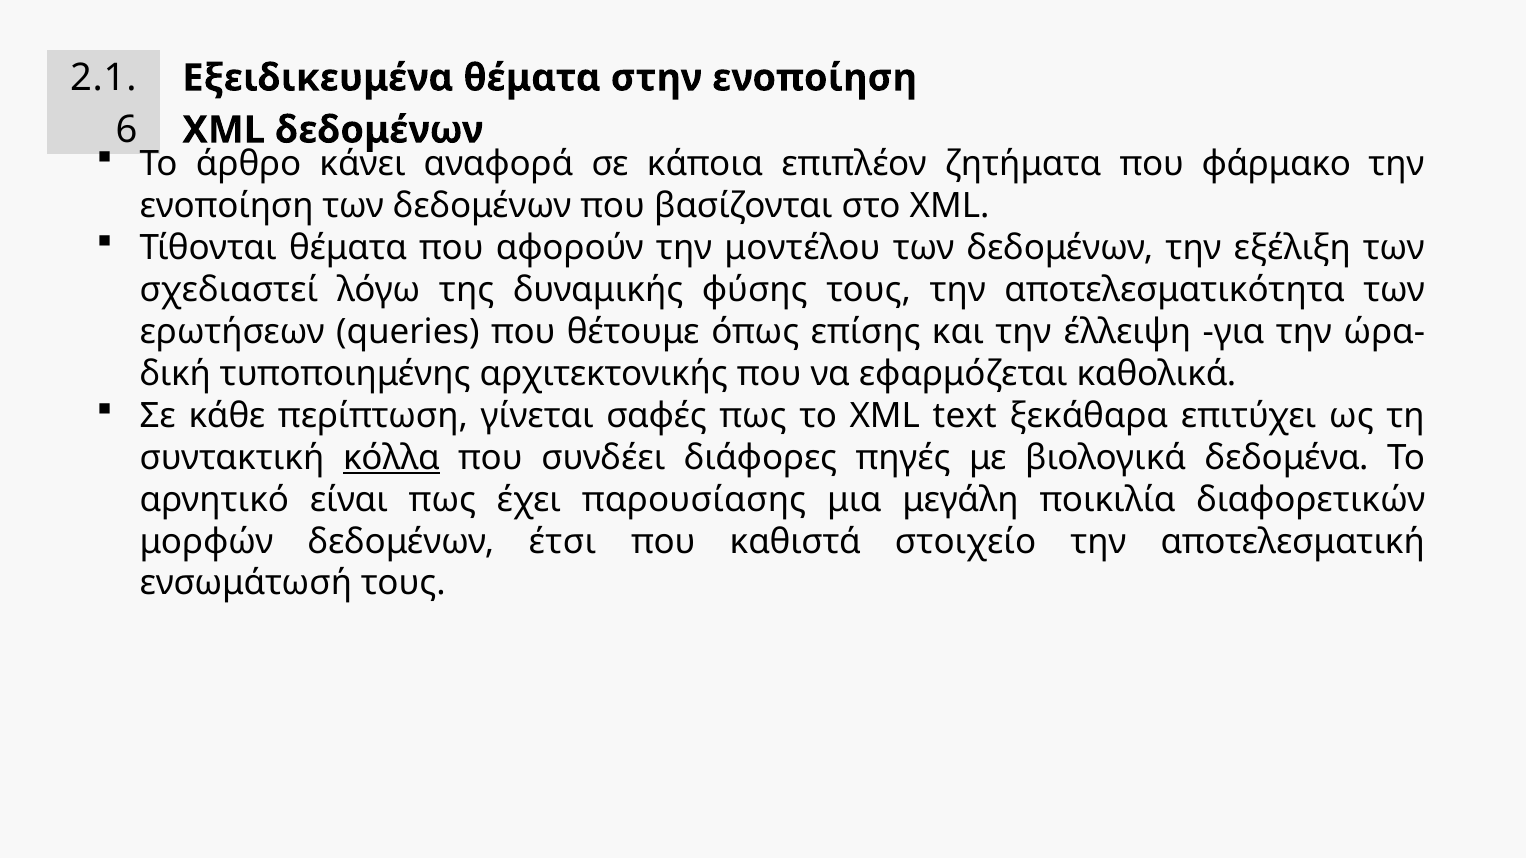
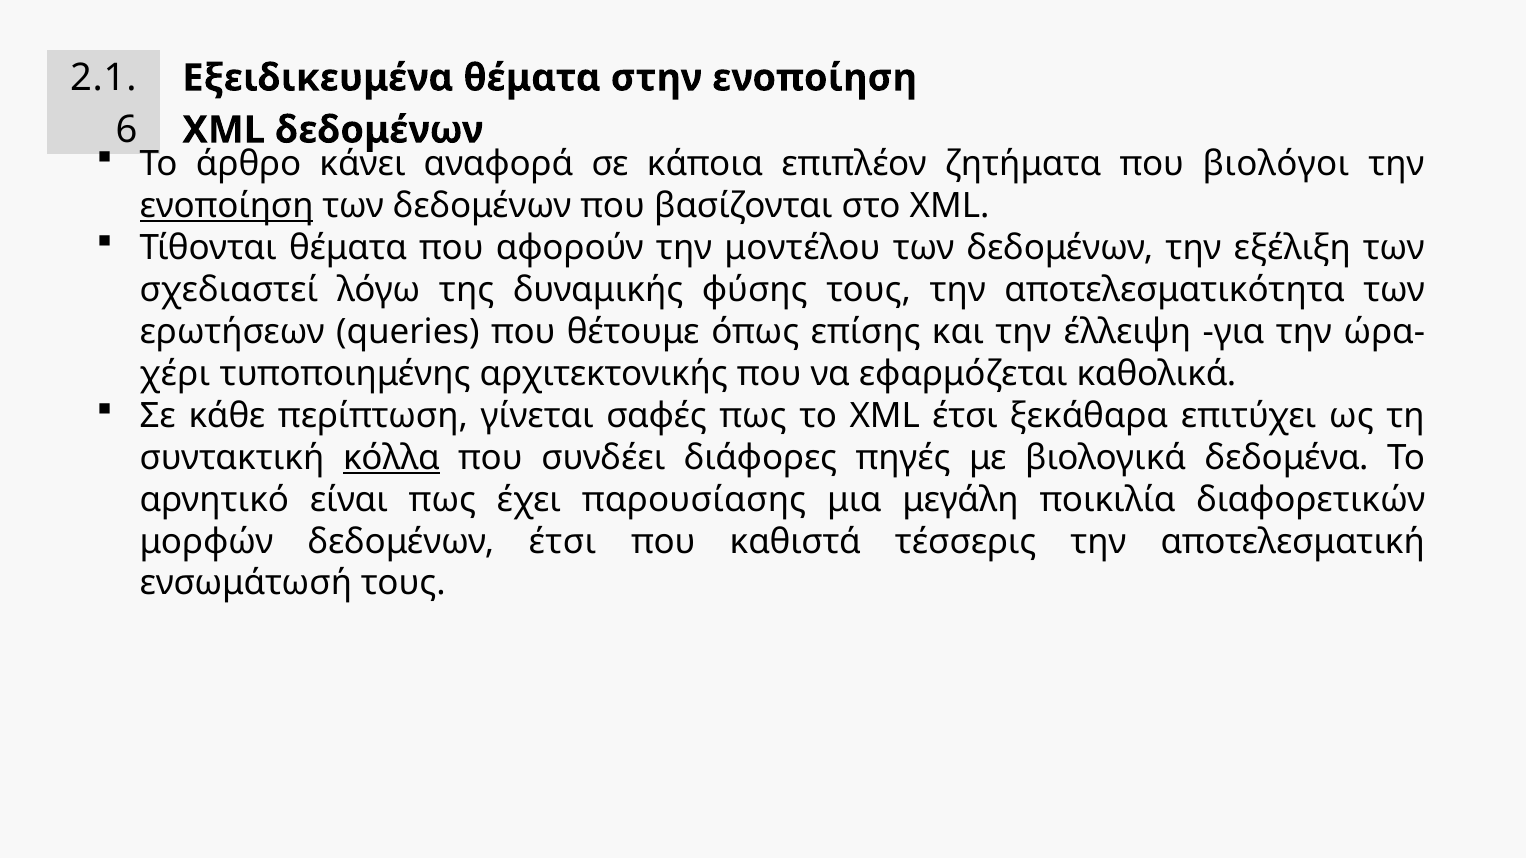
φάρμακο: φάρμακο -> βιολόγοι
ενοποίηση at (227, 206) underline: none -> present
δική: δική -> χέρι
XML text: text -> έτσι
στοιχείο: στοιχείο -> τέσσερις
